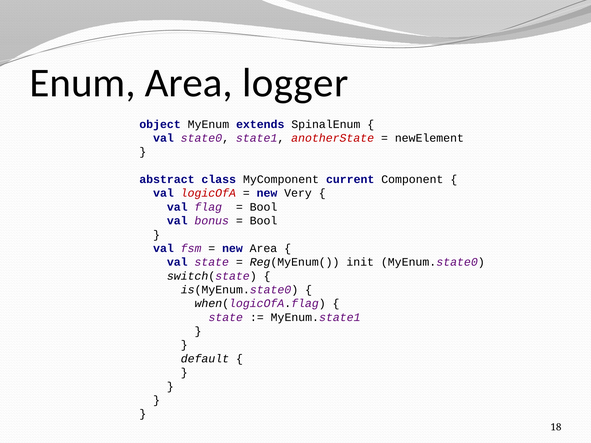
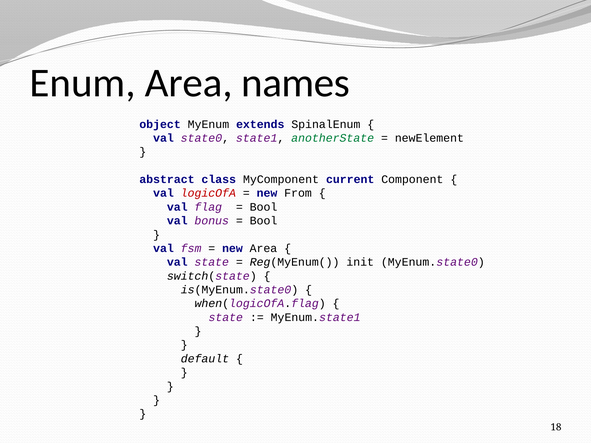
logger: logger -> names
anotherState colour: red -> green
Very: Very -> From
